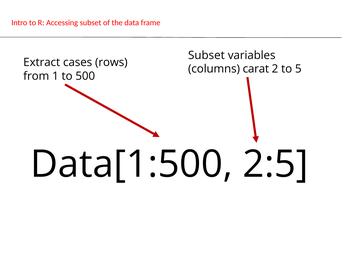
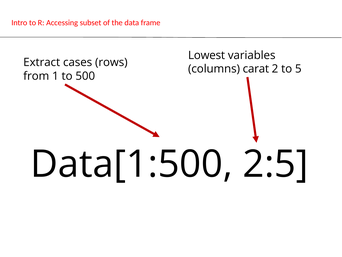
Subset at (206, 55): Subset -> Lowest
